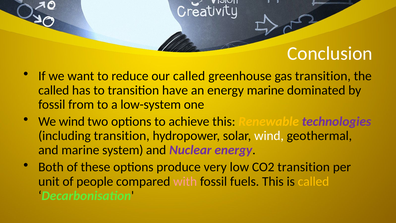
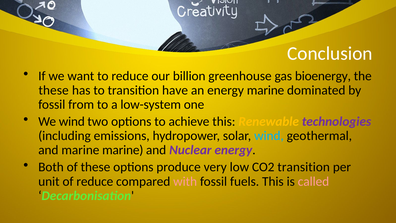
our called: called -> billion
gas transition: transition -> bioenergy
called at (54, 90): called -> these
including transition: transition -> emissions
wind at (269, 136) colour: white -> light blue
marine system: system -> marine
of people: people -> reduce
called at (313, 181) colour: yellow -> pink
